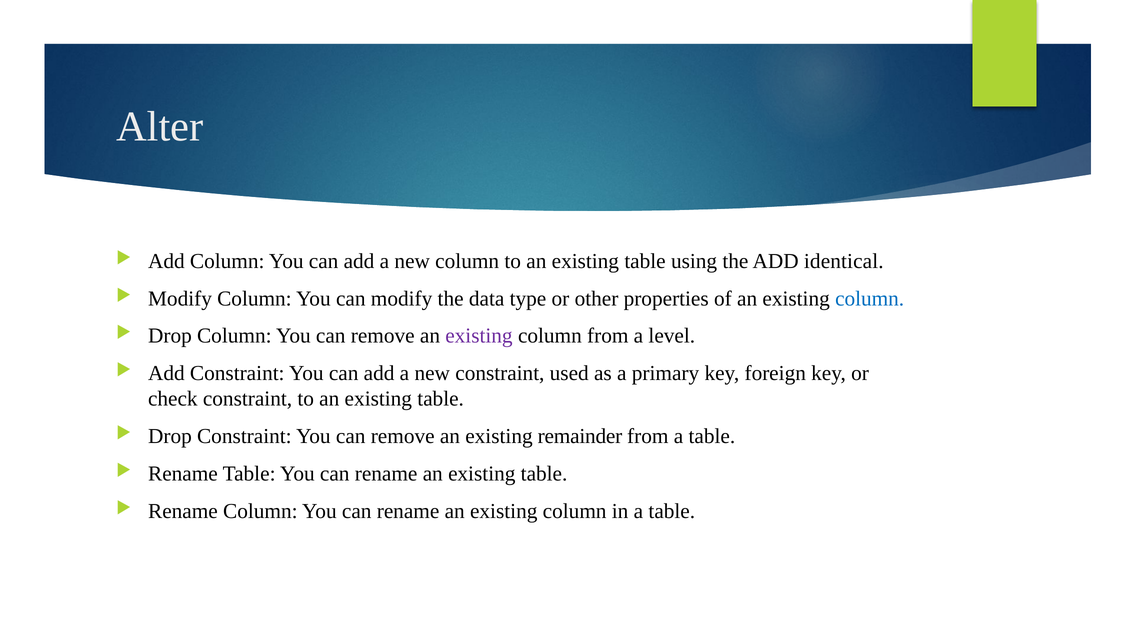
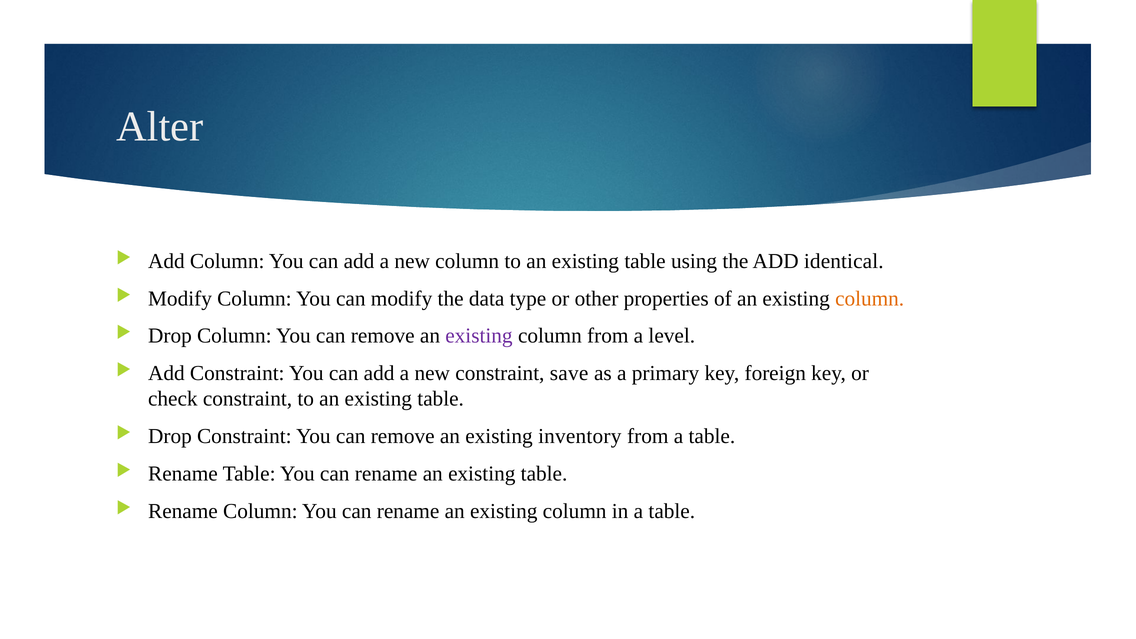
column at (870, 299) colour: blue -> orange
used: used -> save
remainder: remainder -> inventory
